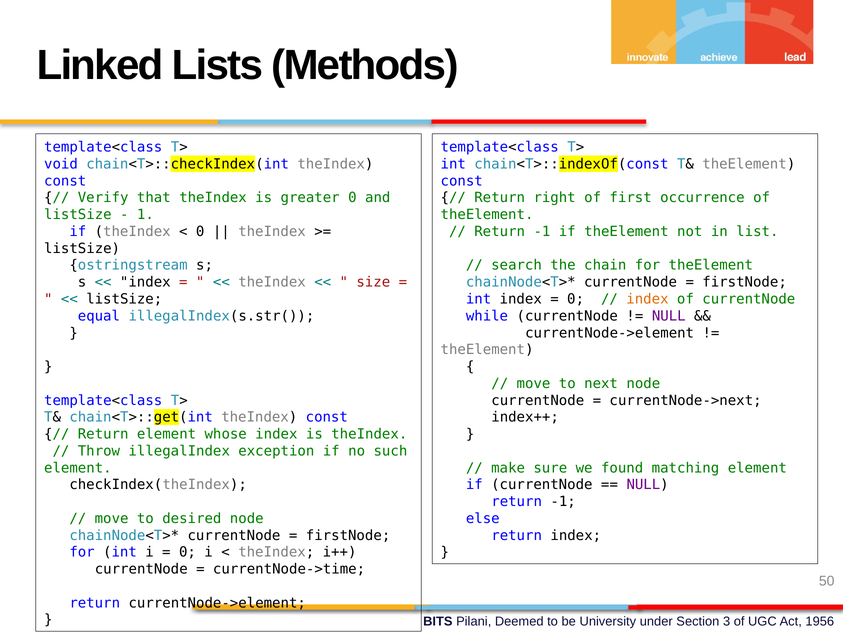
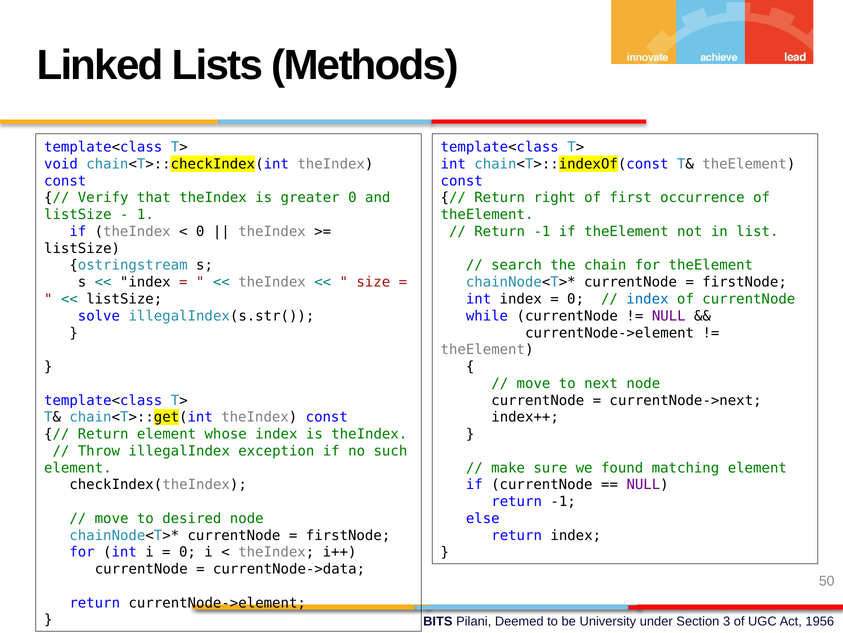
index at (647, 299) colour: orange -> blue
equal: equal -> solve
currentNode->time: currentNode->time -> currentNode->data
